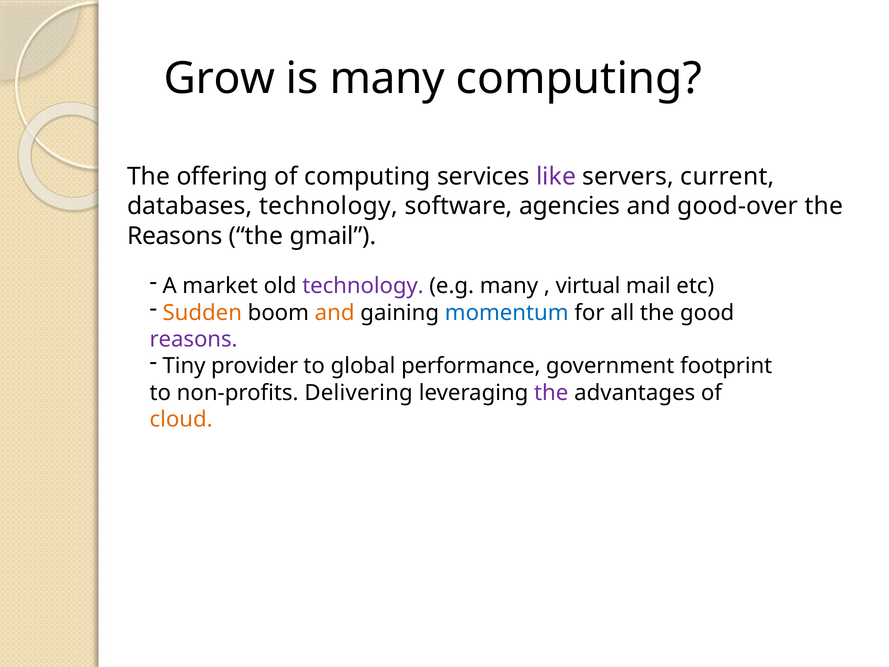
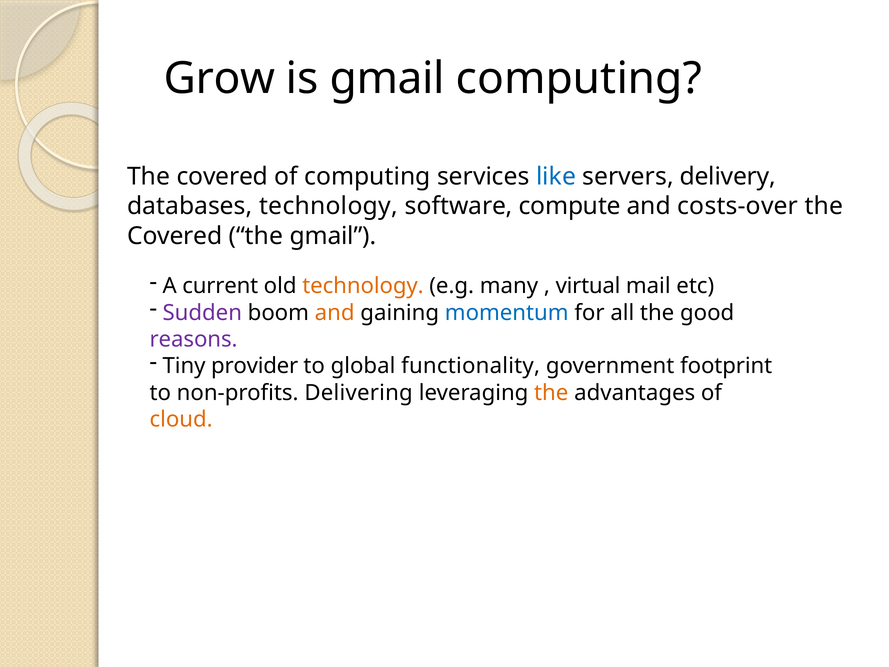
is many: many -> gmail
offering at (222, 177): offering -> covered
like colour: purple -> blue
current: current -> delivery
agencies: agencies -> compute
good-over: good-over -> costs-over
Reasons at (175, 236): Reasons -> Covered
market: market -> current
technology at (363, 286) colour: purple -> orange
Sudden colour: orange -> purple
performance: performance -> functionality
the at (551, 393) colour: purple -> orange
